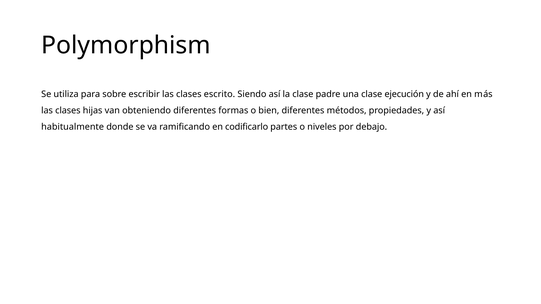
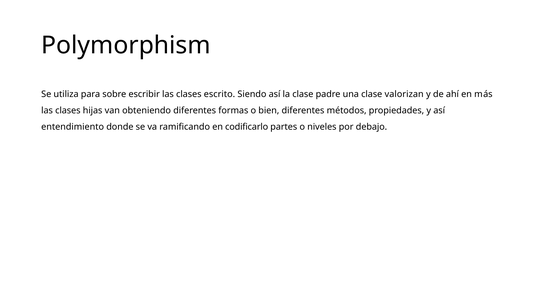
ejecución: ejecución -> valorizan
habitualmente: habitualmente -> entendimiento
